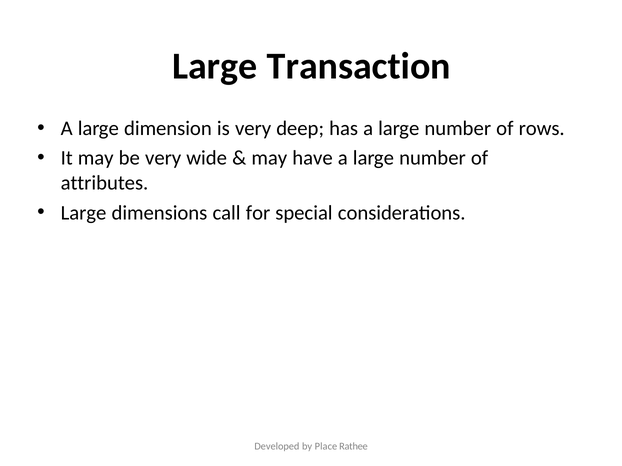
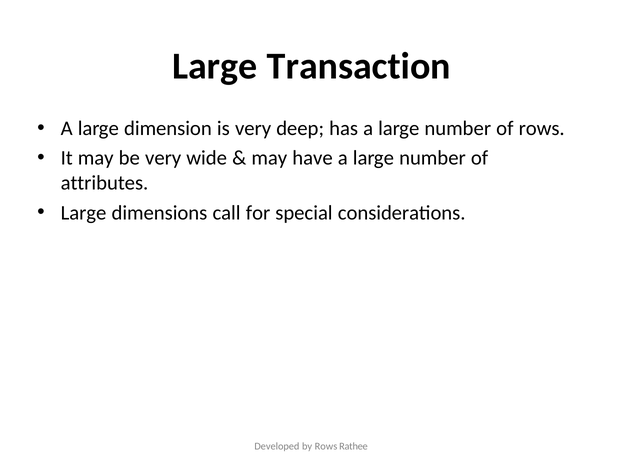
by Place: Place -> Rows
